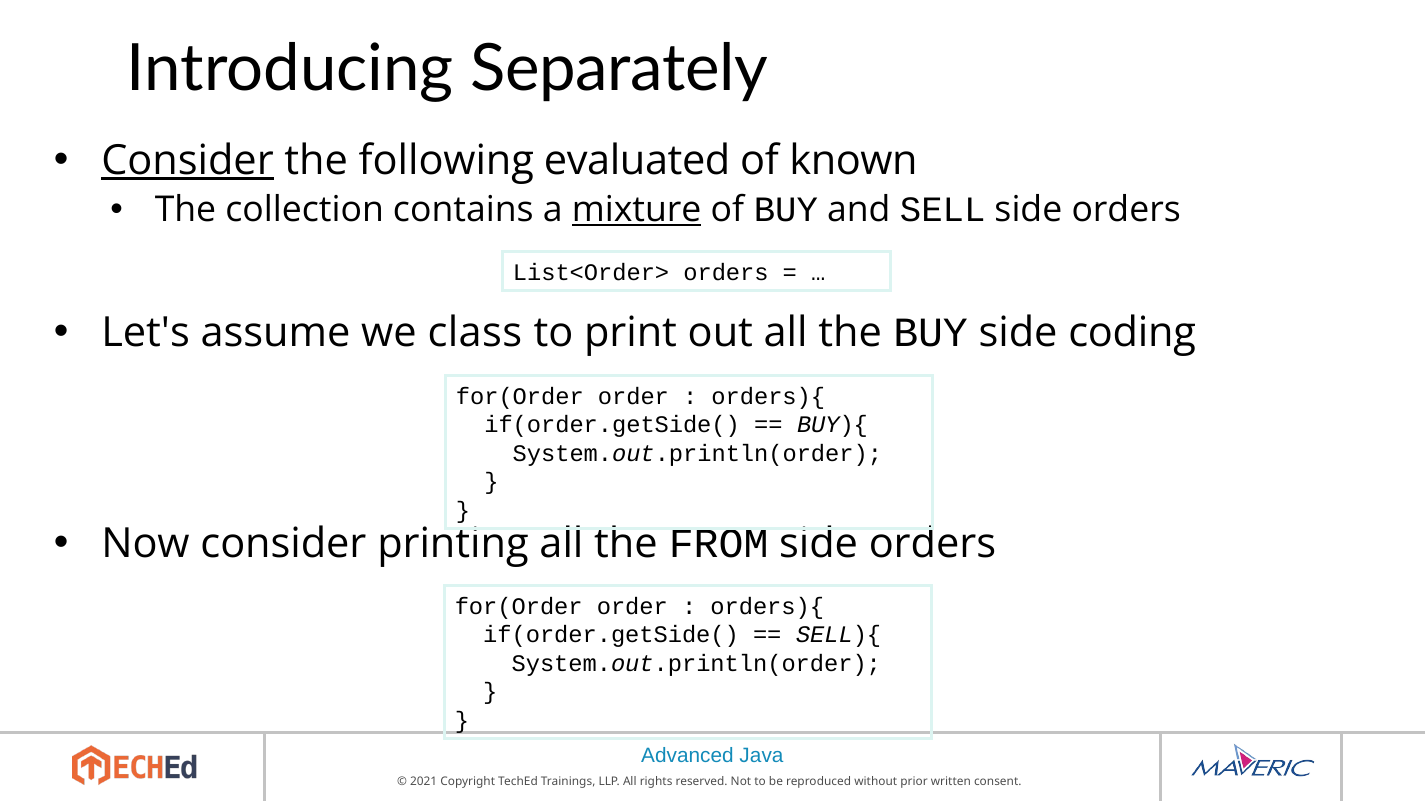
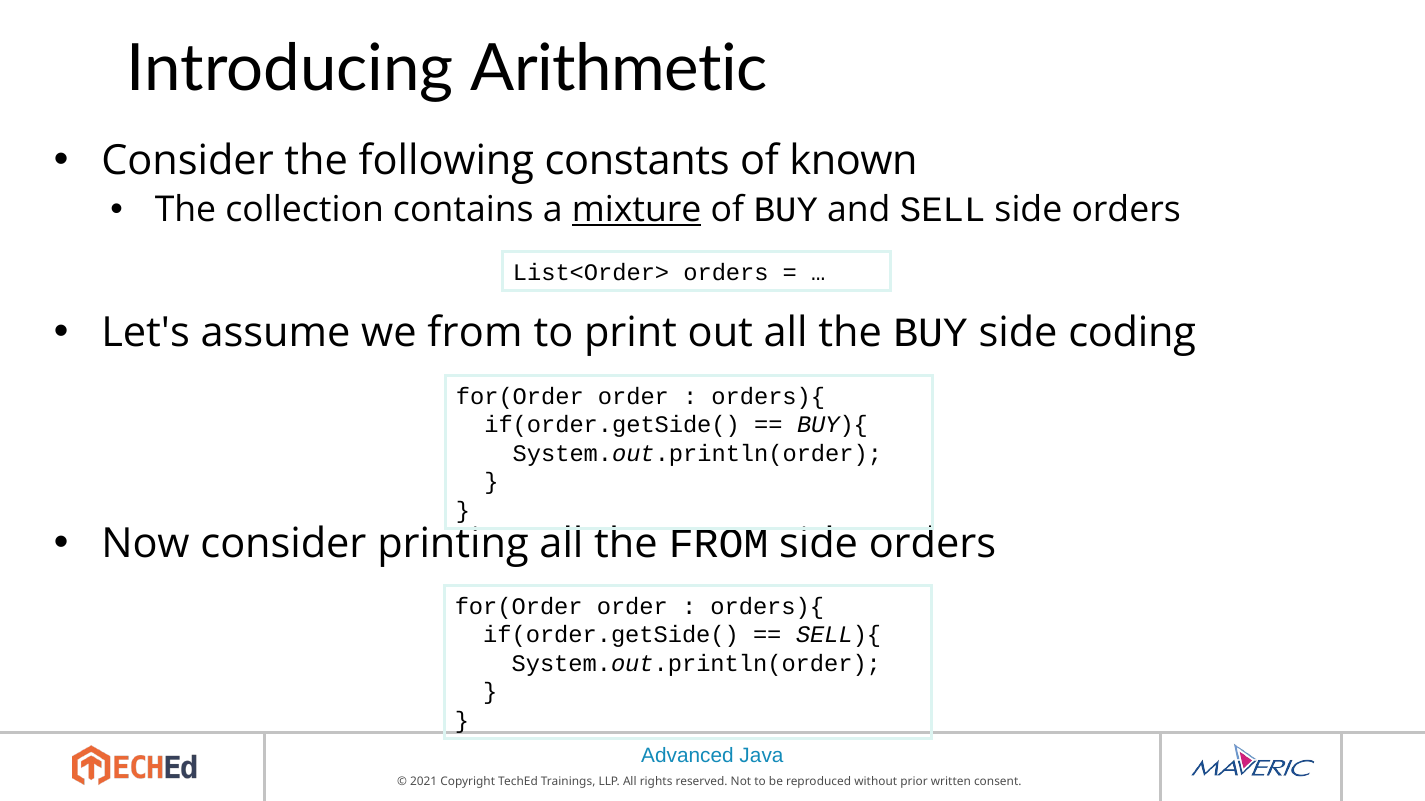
Separately: Separately -> Arithmetic
Consider at (188, 161) underline: present -> none
evaluated: evaluated -> constants
we class: class -> from
